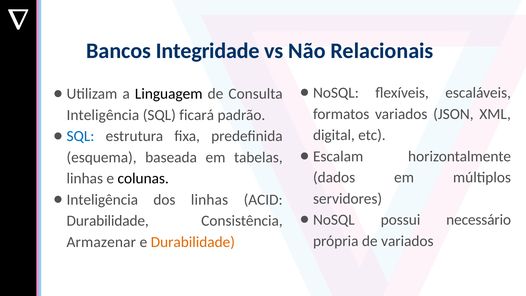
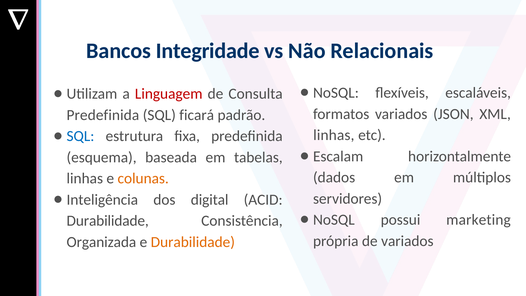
Linguagem colour: black -> red
Inteligência at (103, 115): Inteligência -> Predefinida
digital at (334, 135): digital -> linhas
colunas colour: black -> orange
dos linhas: linhas -> digital
necessário: necessário -> marketing
Armazenar: Armazenar -> Organizada
